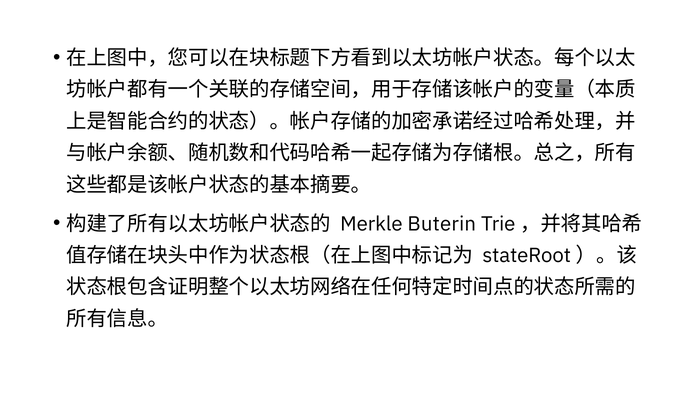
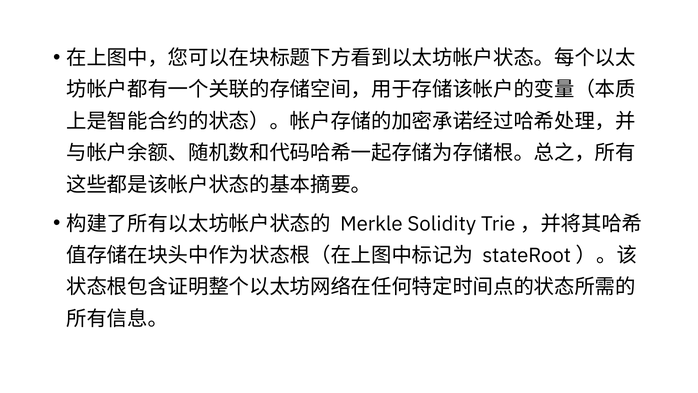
Buterin: Buterin -> Solidity
